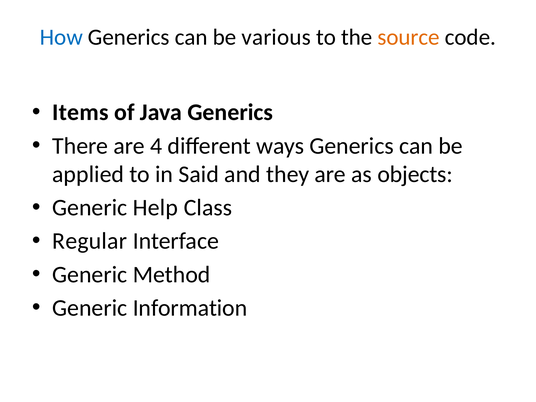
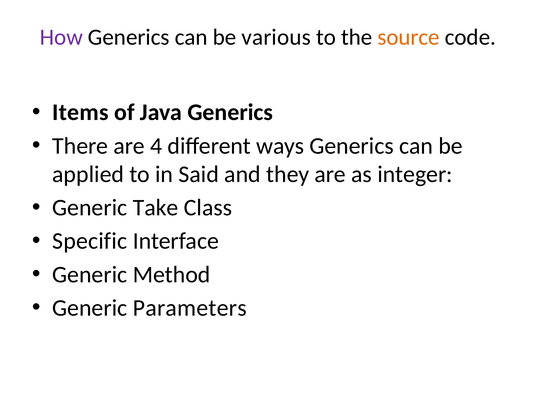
How colour: blue -> purple
objects: objects -> integer
Help: Help -> Take
Regular: Regular -> Specific
Information: Information -> Parameters
